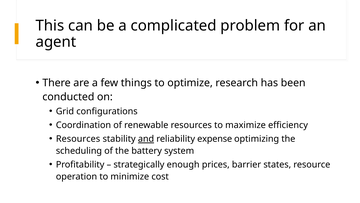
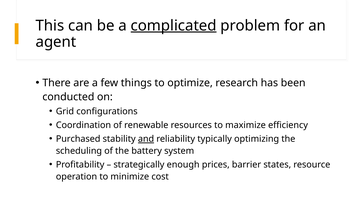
complicated underline: none -> present
Resources at (78, 139): Resources -> Purchased
expense: expense -> typically
